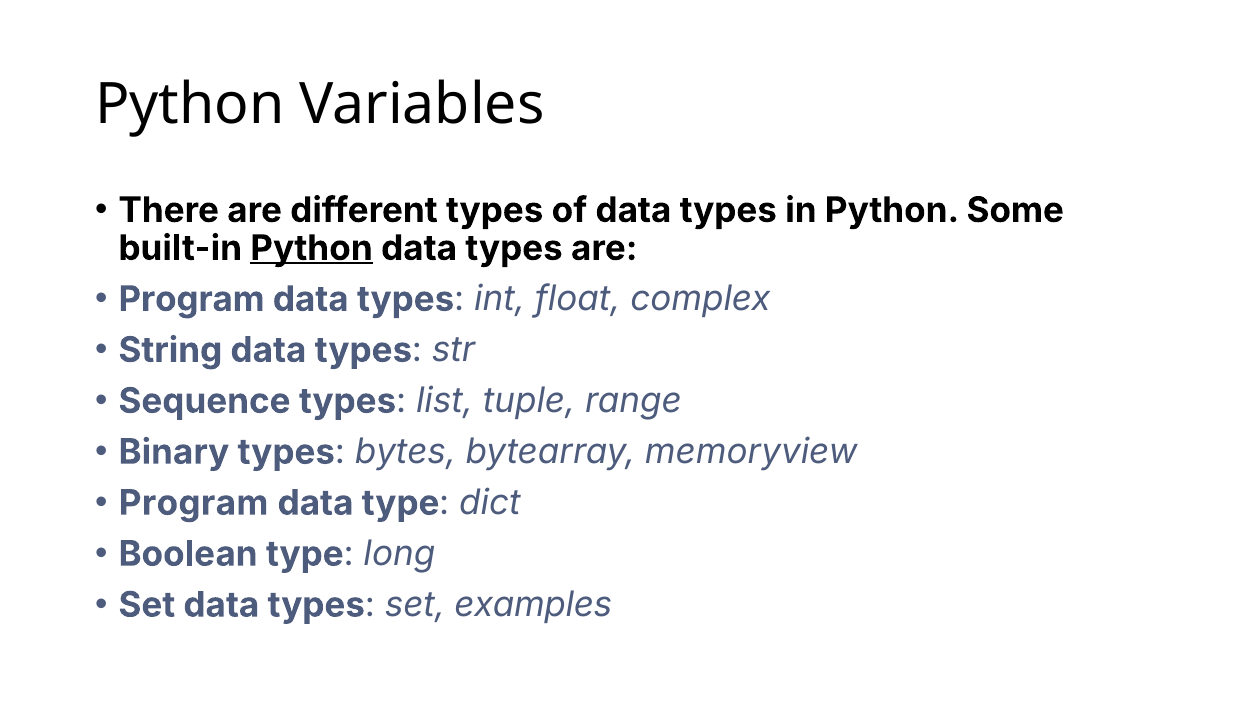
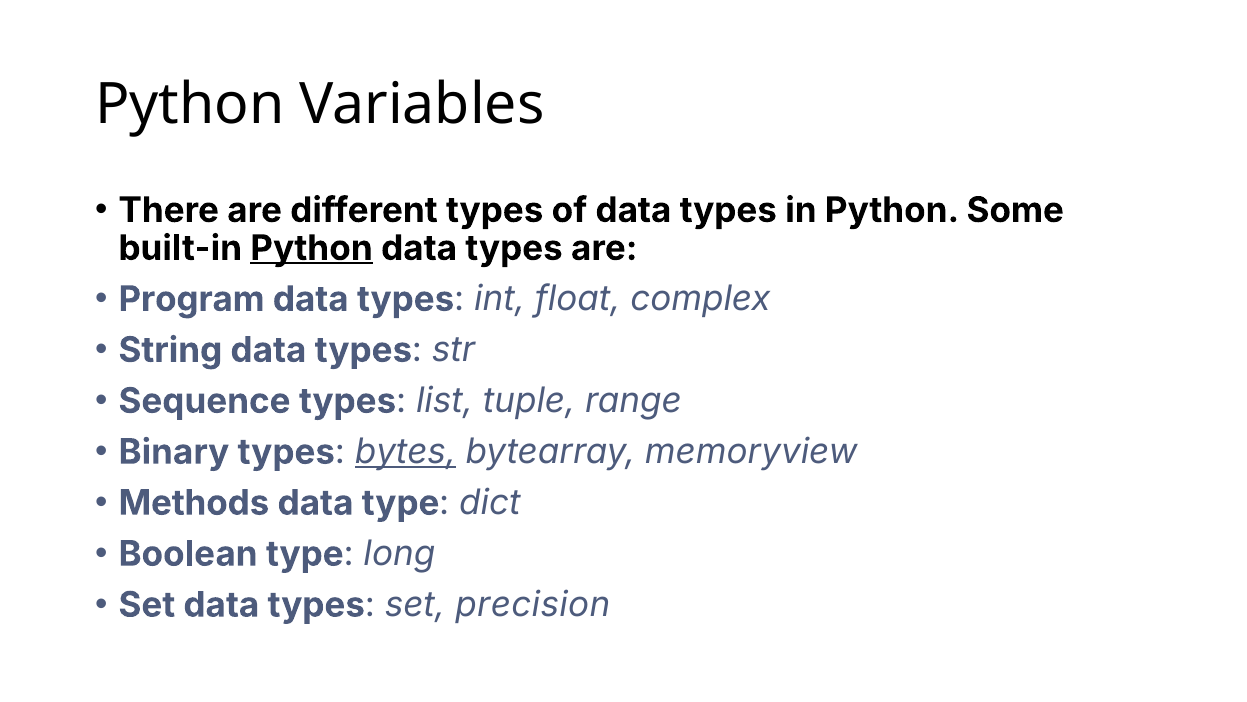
bytes underline: none -> present
Program at (194, 503): Program -> Methods
examples: examples -> precision
